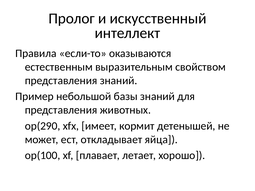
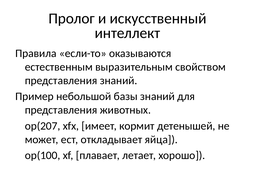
op(290: op(290 -> op(207
